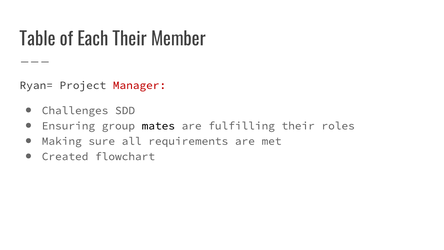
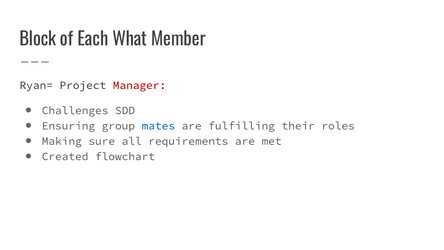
Table: Table -> Block
Each Their: Their -> What
mates colour: black -> blue
